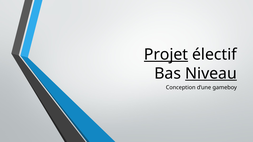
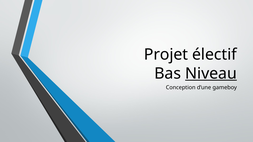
Projet underline: present -> none
